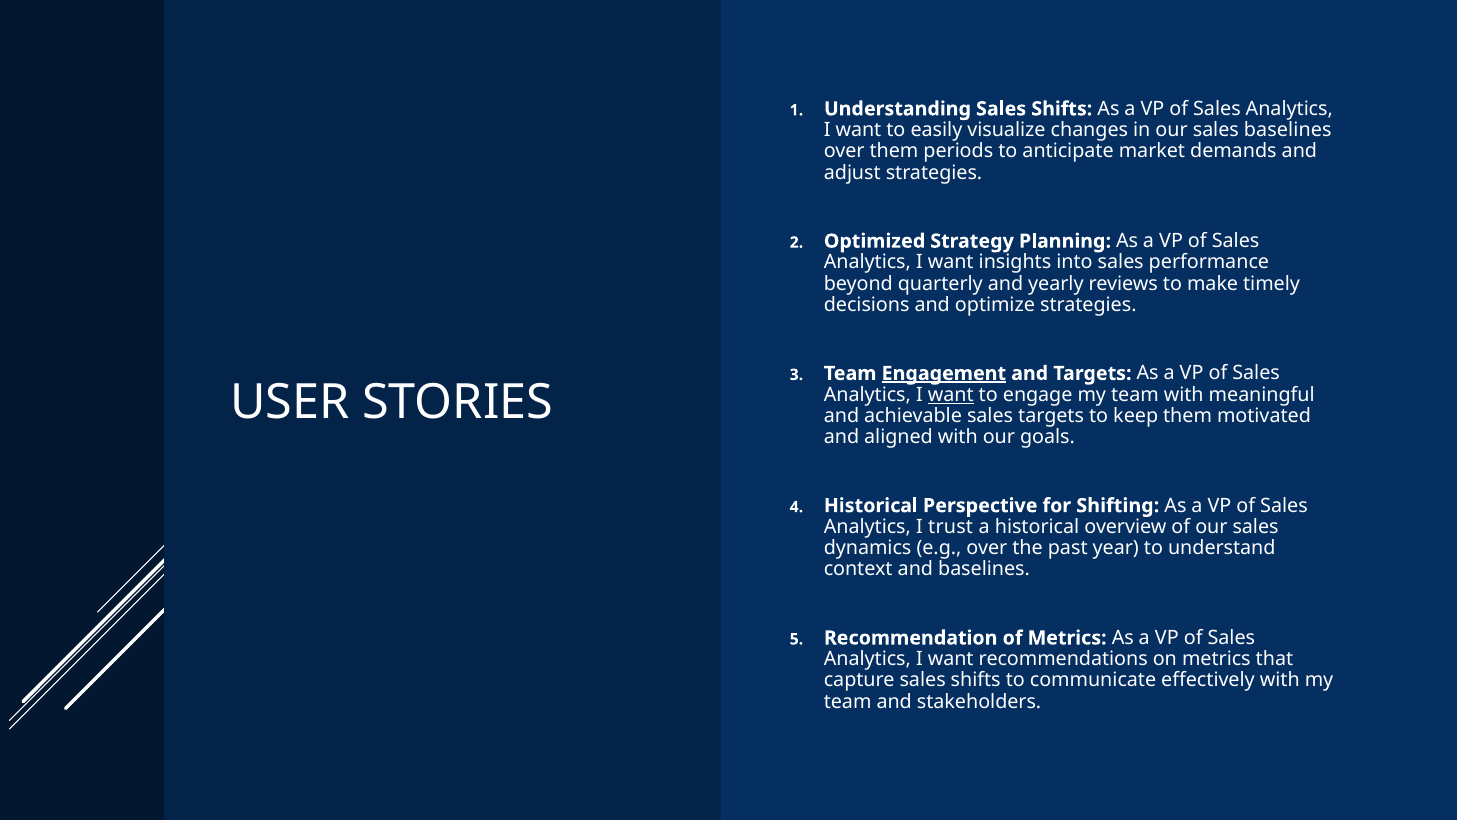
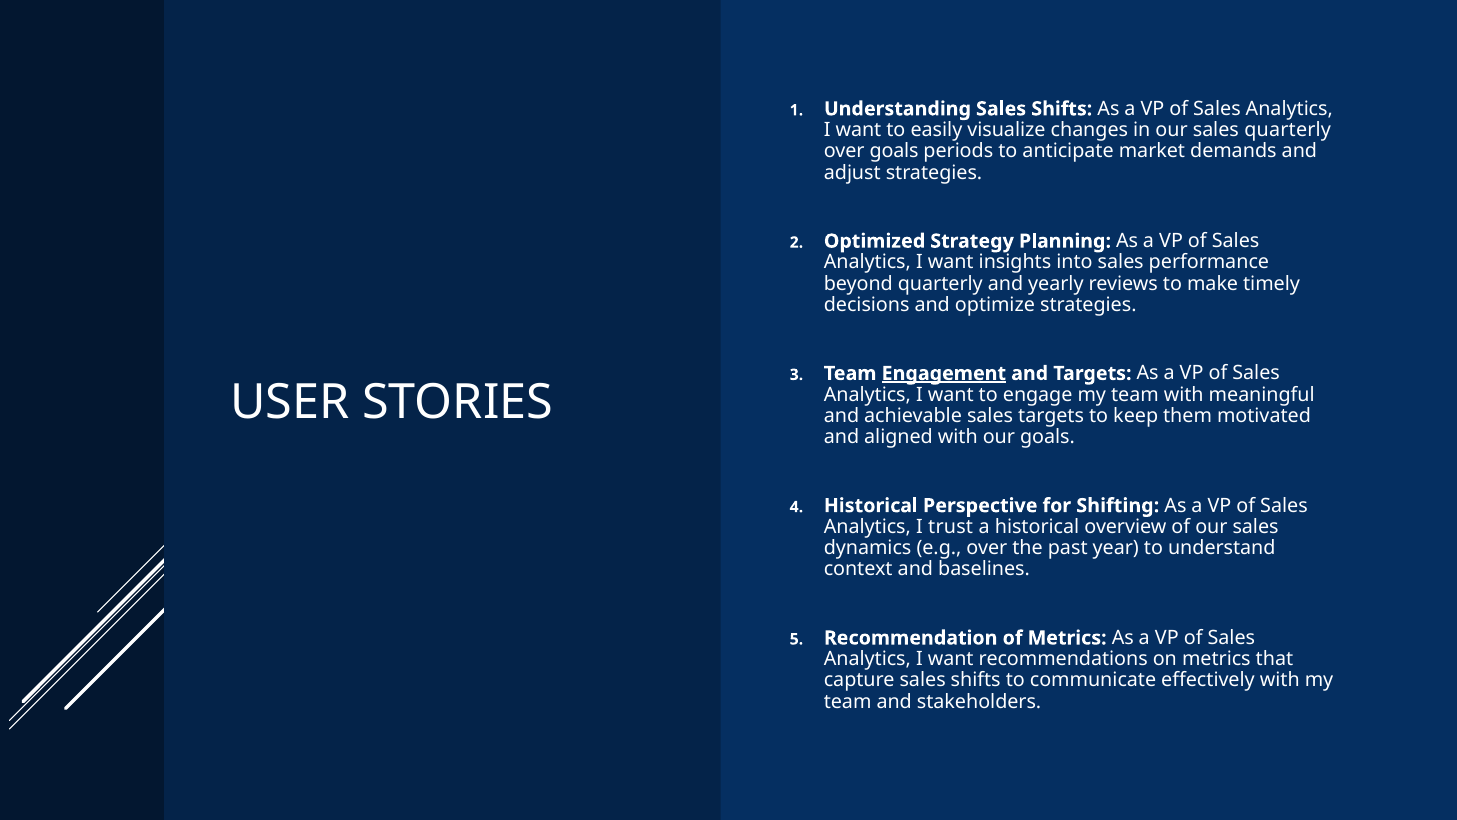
sales baselines: baselines -> quarterly
over them: them -> goals
want at (951, 394) underline: present -> none
